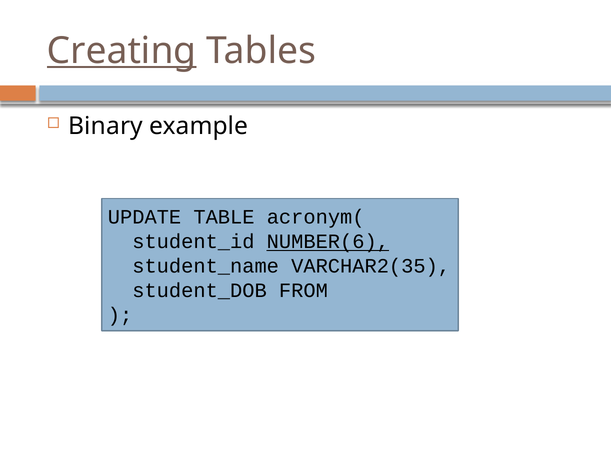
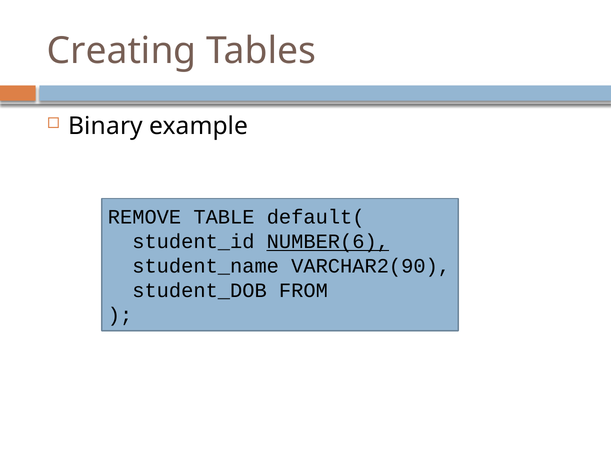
Creating underline: present -> none
UPDATE: UPDATE -> REMOVE
acronym(: acronym( -> default(
VARCHAR2(35: VARCHAR2(35 -> VARCHAR2(90
